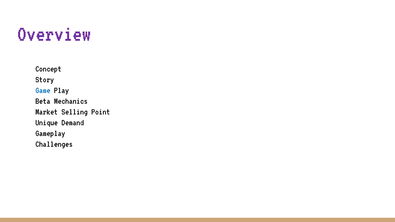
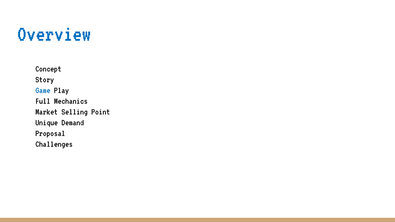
Overview colour: purple -> blue
Beta: Beta -> Full
Gameplay: Gameplay -> Proposal
